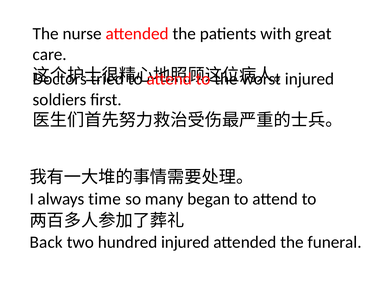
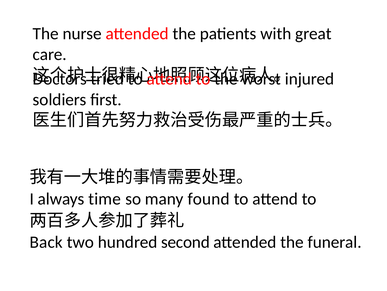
began: began -> found
hundred injured: injured -> second
